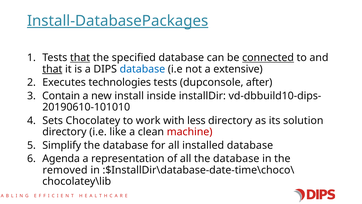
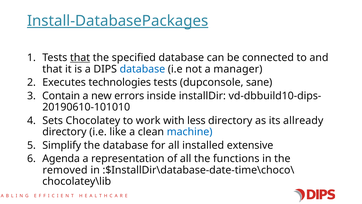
connected underline: present -> none
that at (52, 69) underline: present -> none
extensive: extensive -> manager
after: after -> sane
install: install -> errors
solution: solution -> allready
machine colour: red -> blue
installed database: database -> extensive
all the database: database -> functions
